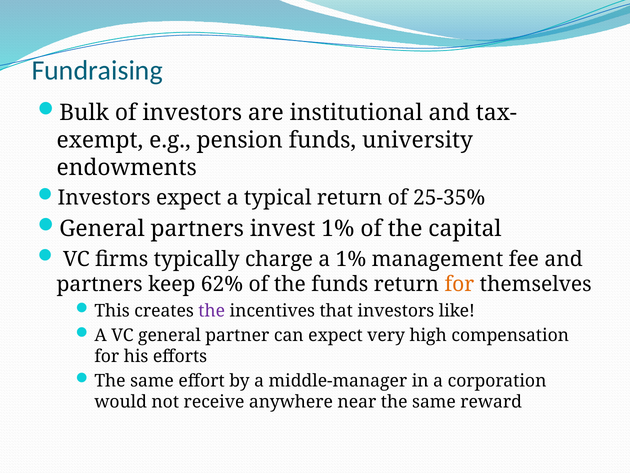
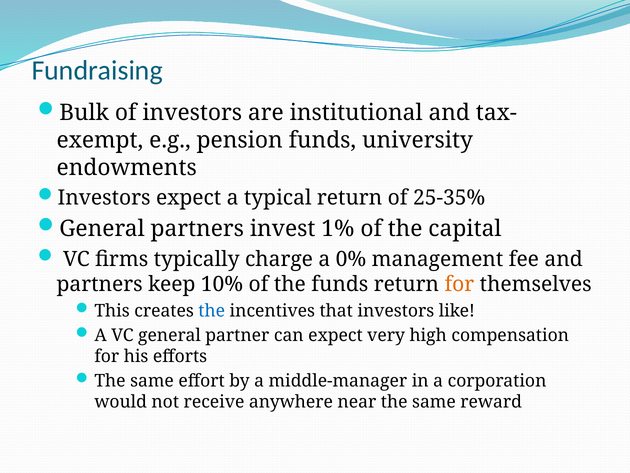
a 1%: 1% -> 0%
62%: 62% -> 10%
the at (212, 310) colour: purple -> blue
